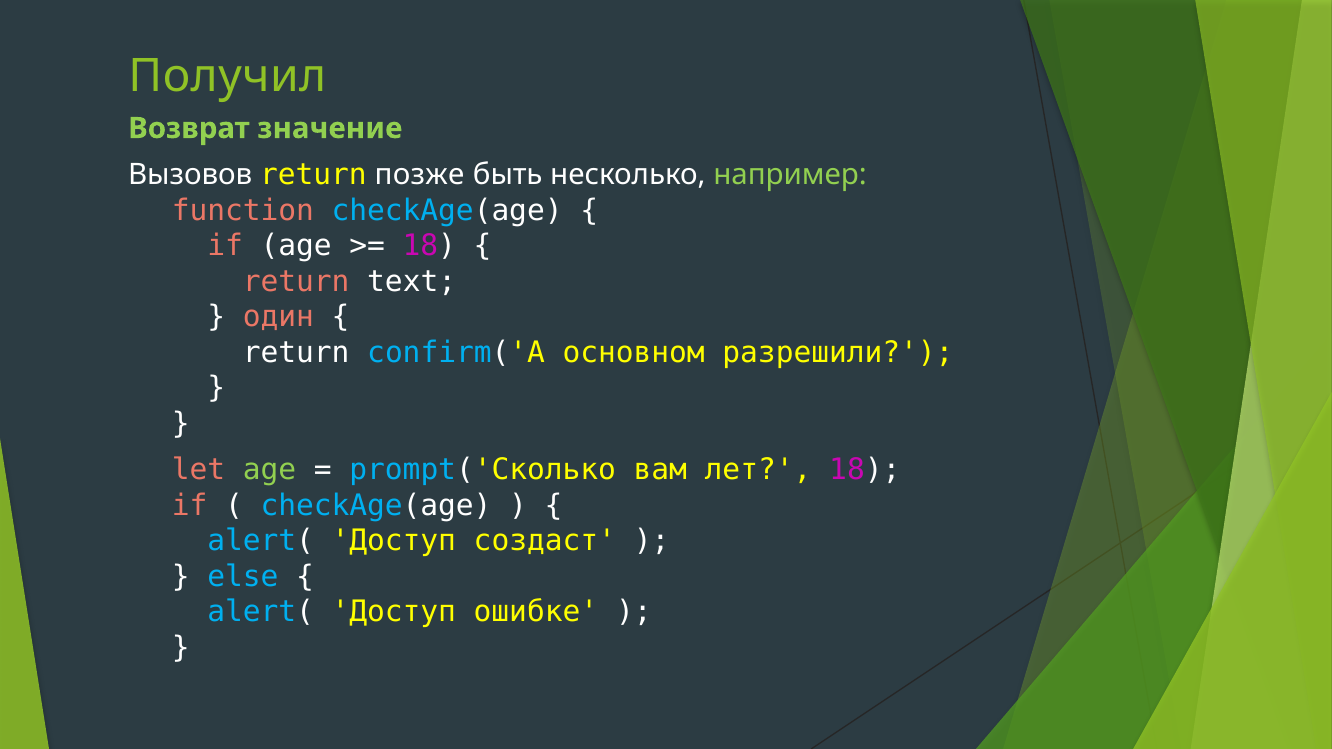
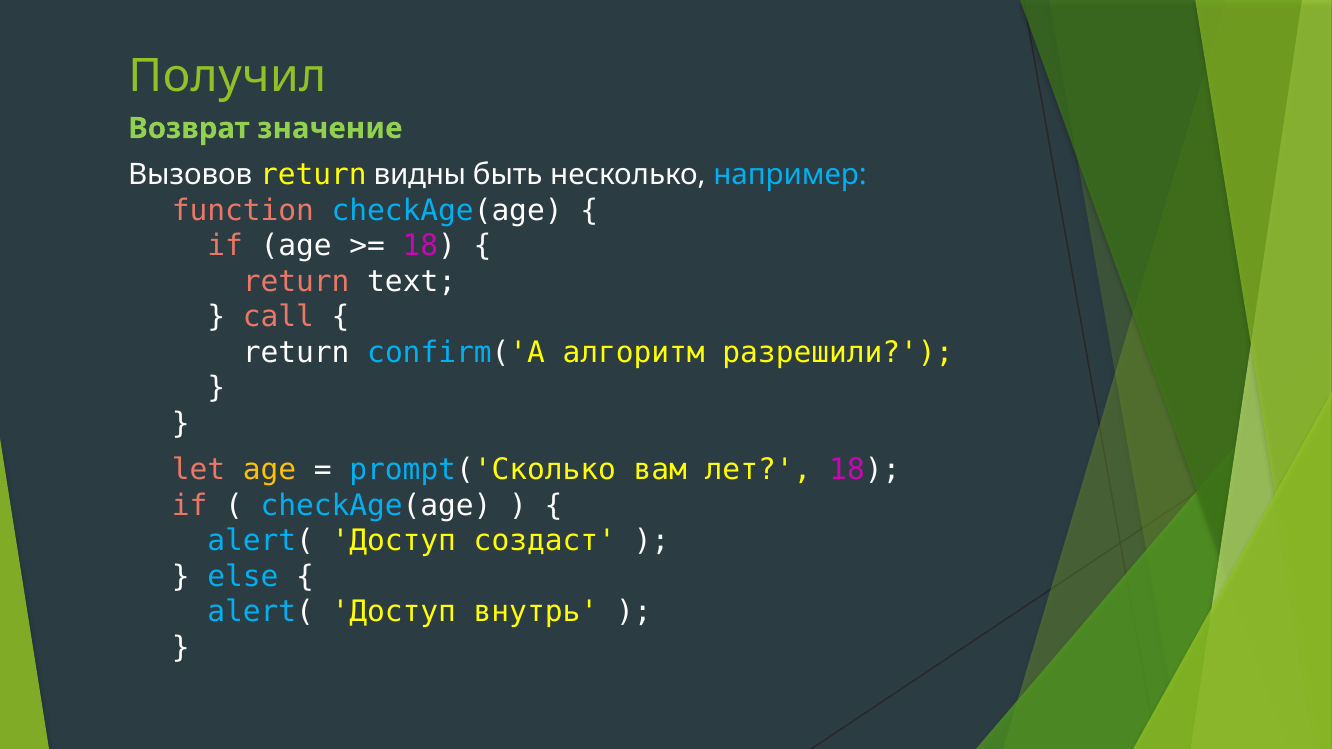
позже: позже -> видны
например colour: light green -> light blue
один: один -> call
основном: основном -> алгоритм
age at (270, 470) colour: light green -> yellow
ошибке: ошибке -> внутрь
